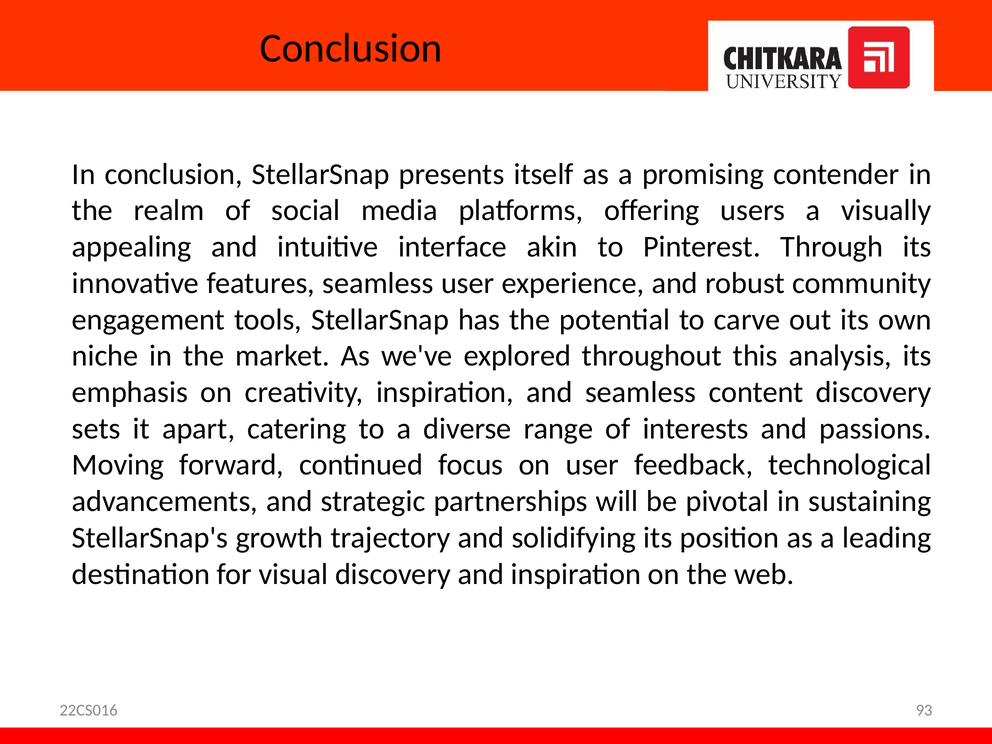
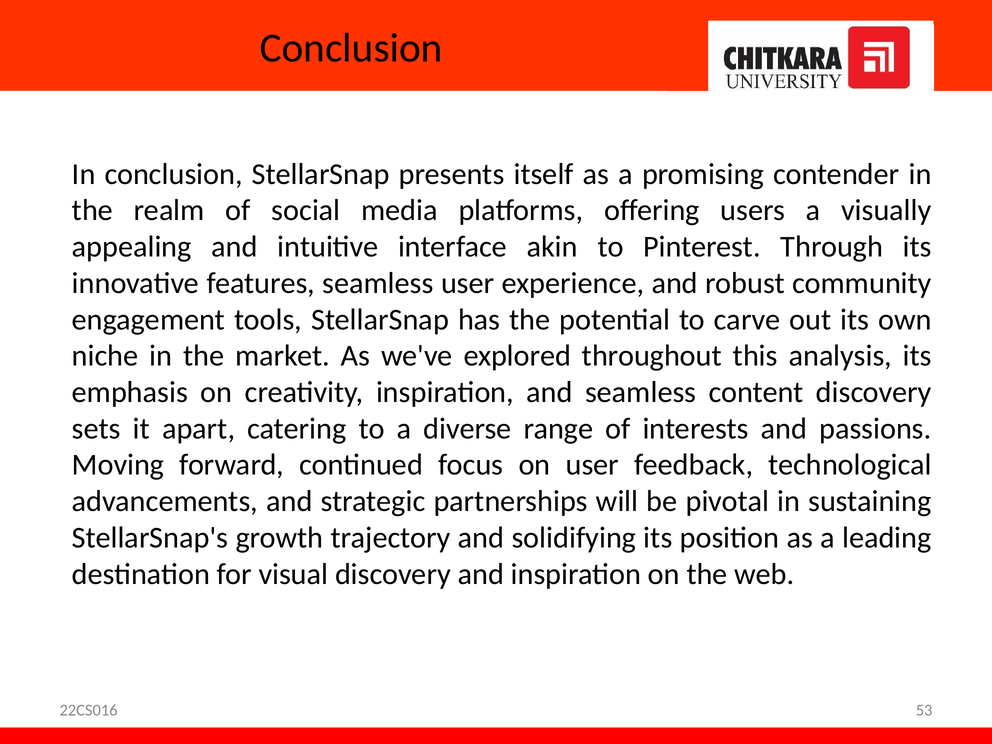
93: 93 -> 53
